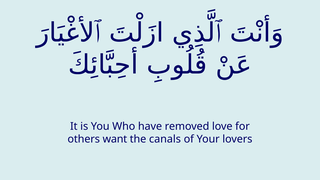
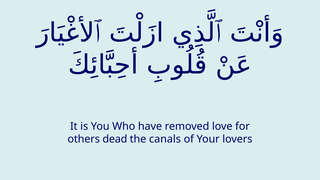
want: want -> dead
